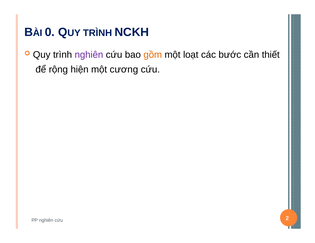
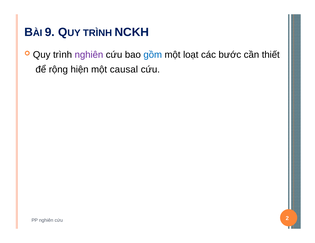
0: 0 -> 9
gồm colour: orange -> blue
cương: cương -> causal
